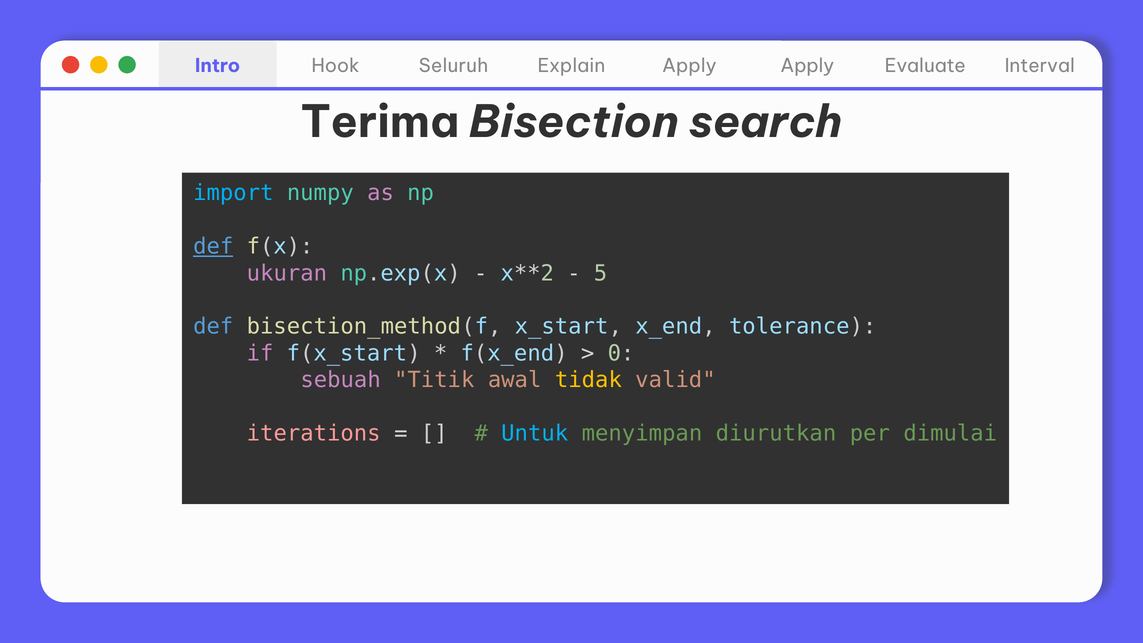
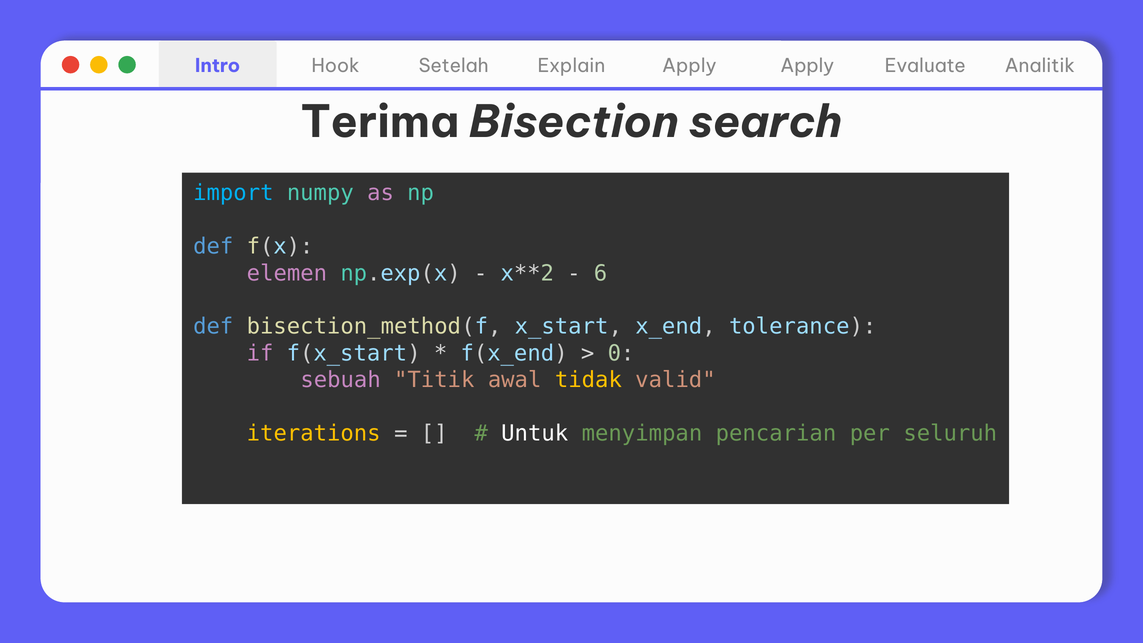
Seluruh: Seluruh -> Setelah
Interval: Interval -> Analitik
def at (213, 247) underline: present -> none
ukuran: ukuran -> elemen
5: 5 -> 6
iterations colour: pink -> yellow
Untuk colour: light blue -> white
diurutkan: diurutkan -> pencarian
dimulai: dimulai -> seluruh
